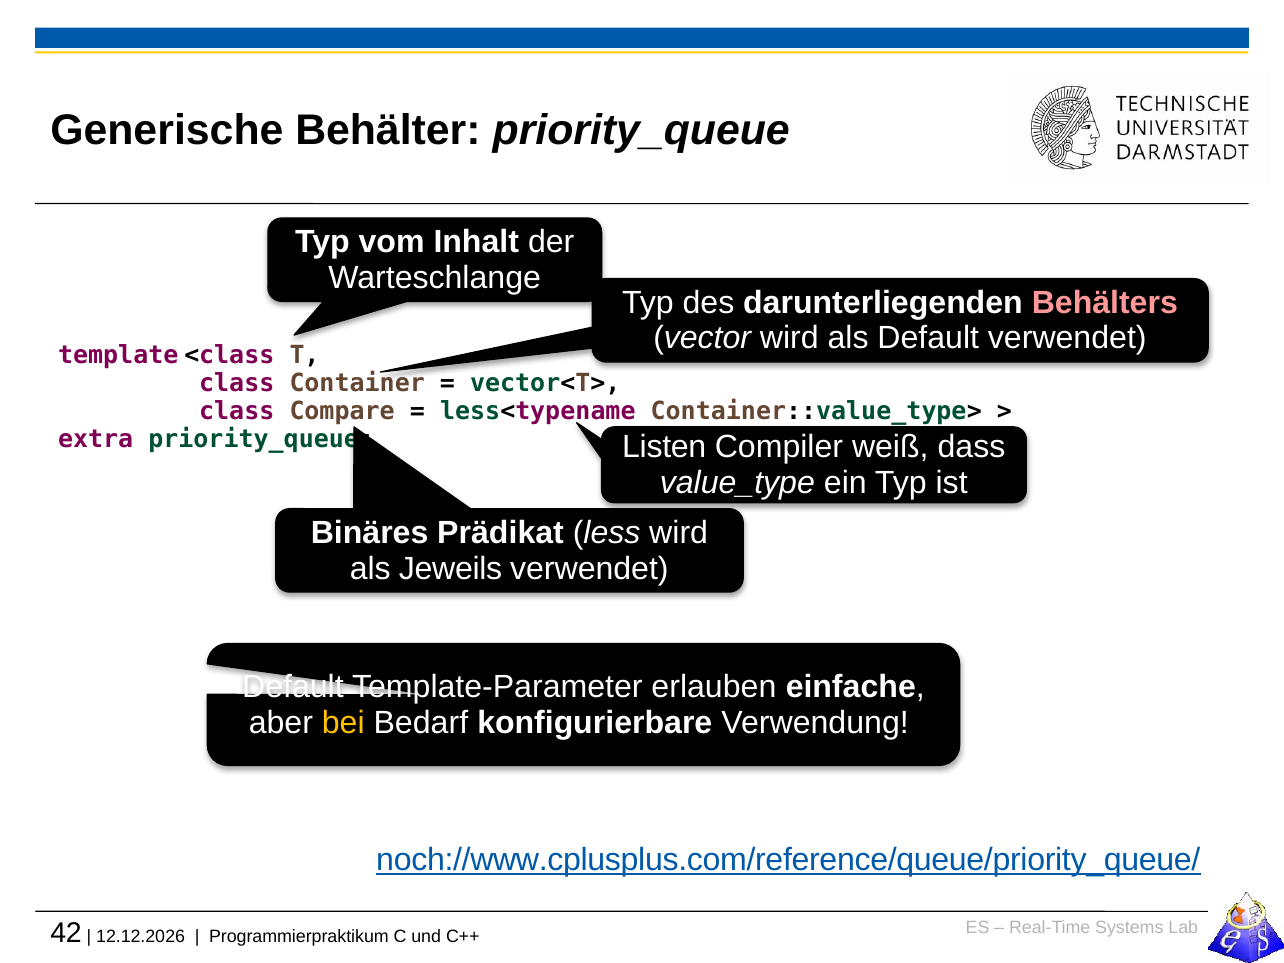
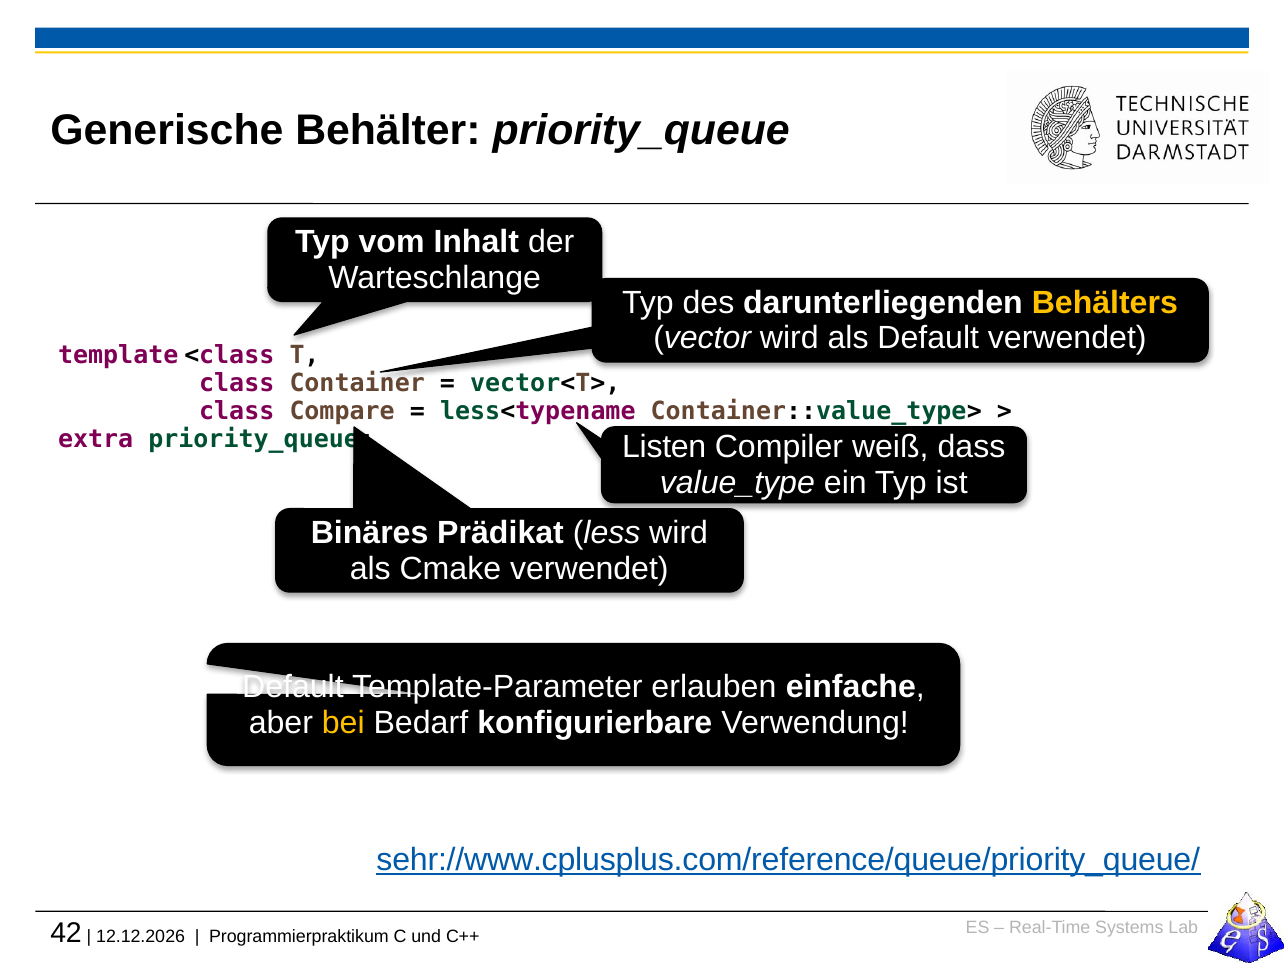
Behälters colour: pink -> yellow
Jeweils: Jeweils -> Cmake
noch://www.cplusplus.com/reference/queue/priority_queue/: noch://www.cplusplus.com/reference/queue/priority_queue/ -> sehr://www.cplusplus.com/reference/queue/priority_queue/
